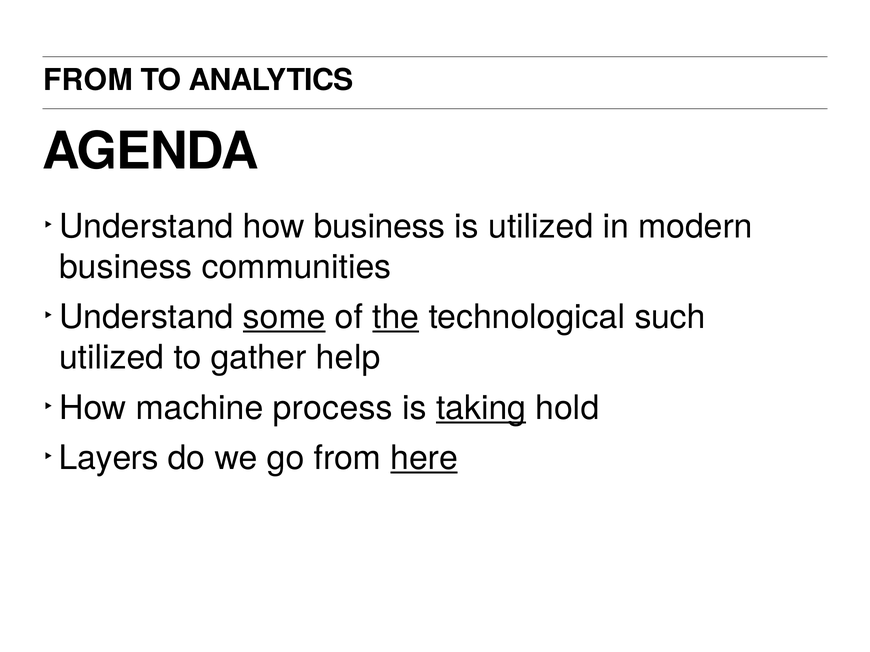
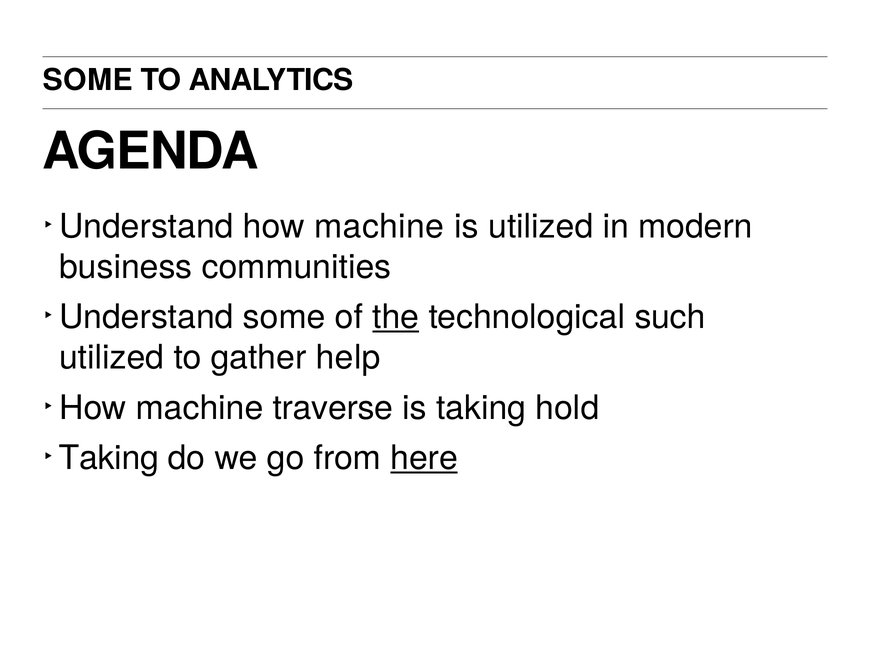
FROM at (88, 80): FROM -> SOME
Understand how business: business -> machine
some at (284, 317) underline: present -> none
process: process -> traverse
taking at (481, 408) underline: present -> none
Layers at (109, 458): Layers -> Taking
